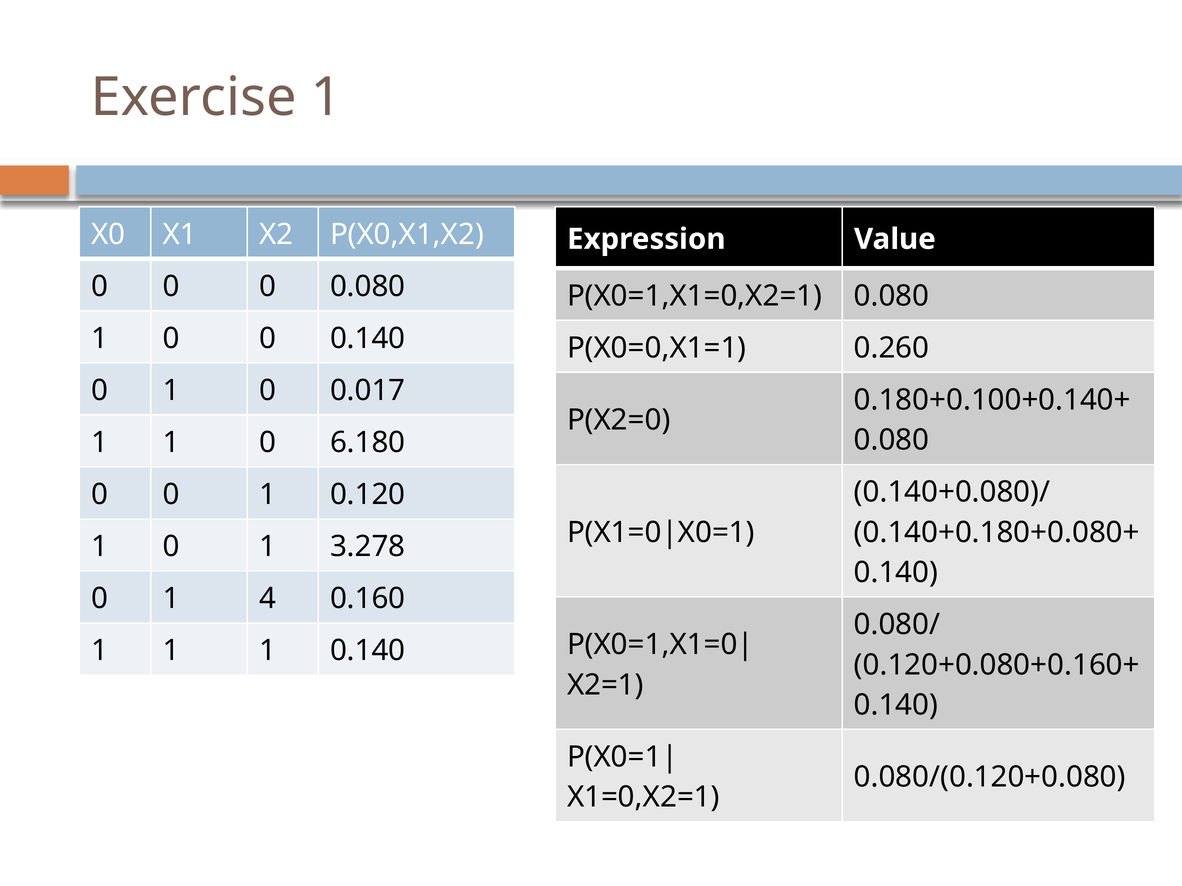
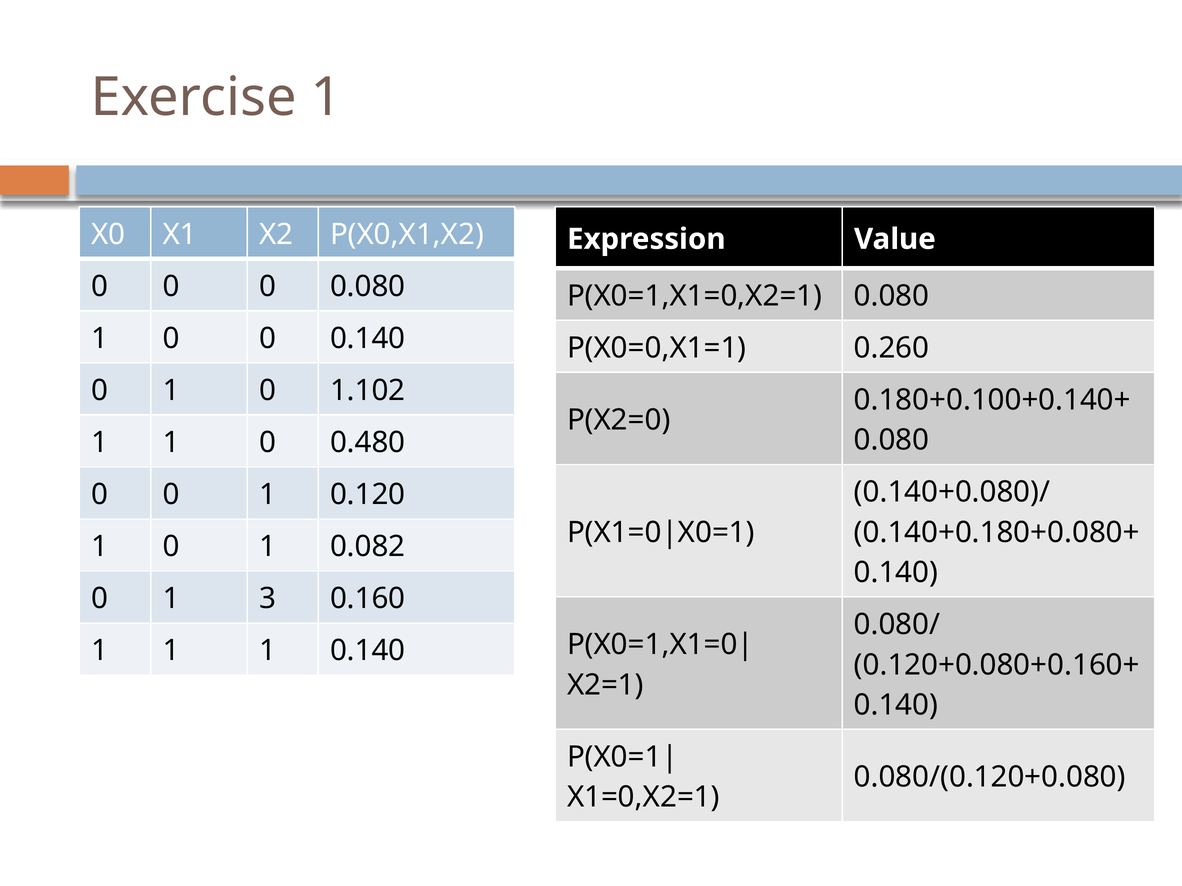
0.017: 0.017 -> 1.102
6.180: 6.180 -> 0.480
3.278: 3.278 -> 0.082
4: 4 -> 3
